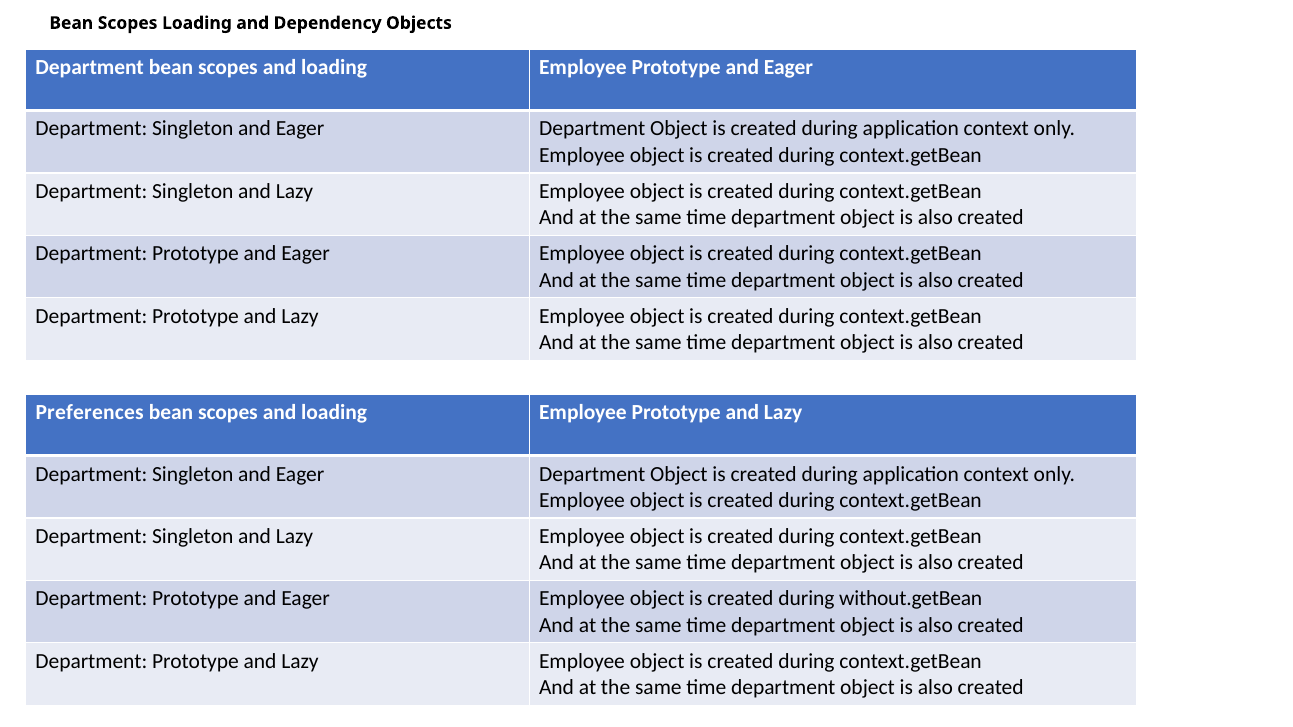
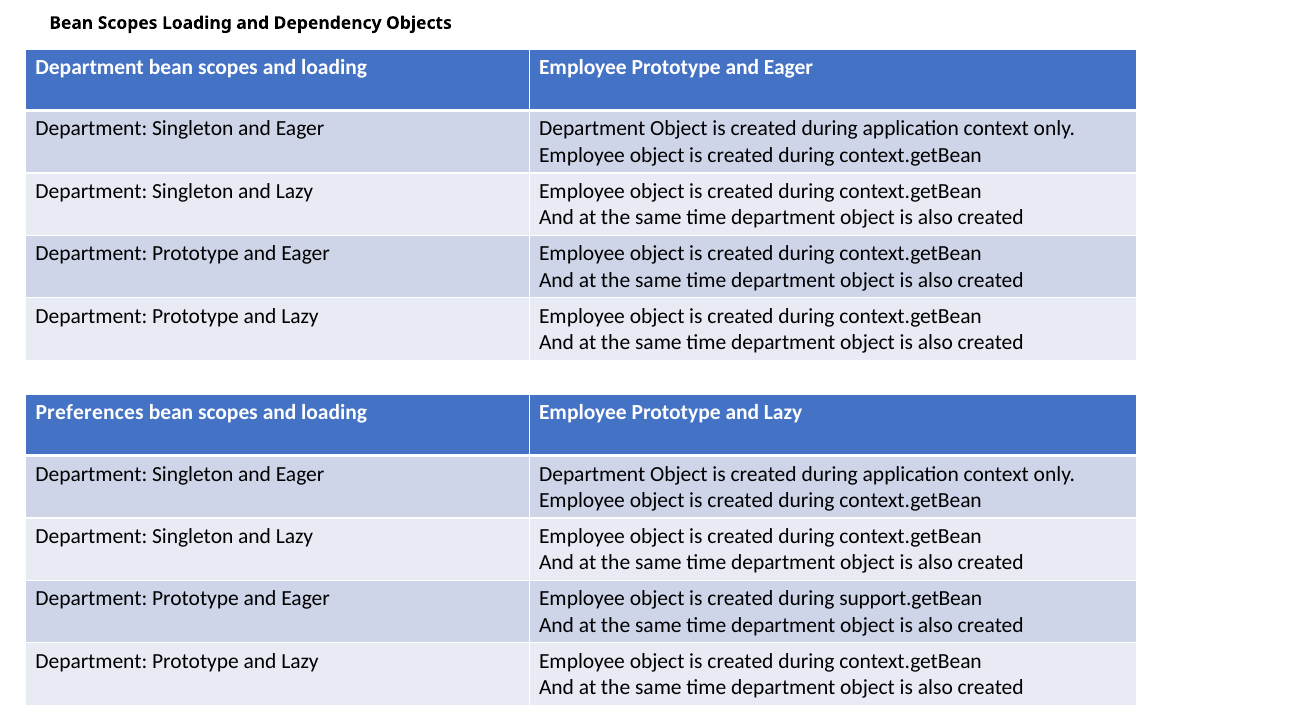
without.getBean: without.getBean -> support.getBean
